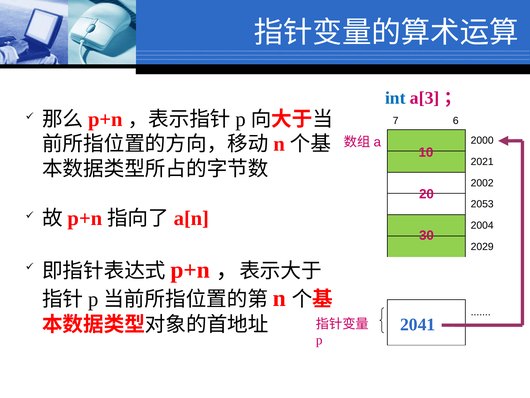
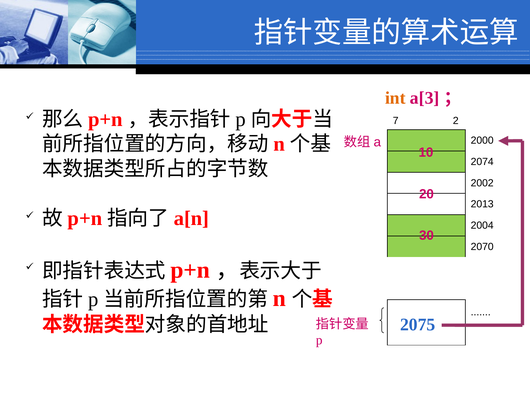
int colour: blue -> orange
6: 6 -> 2
2021: 2021 -> 2074
2053: 2053 -> 2013
2029: 2029 -> 2070
2041: 2041 -> 2075
